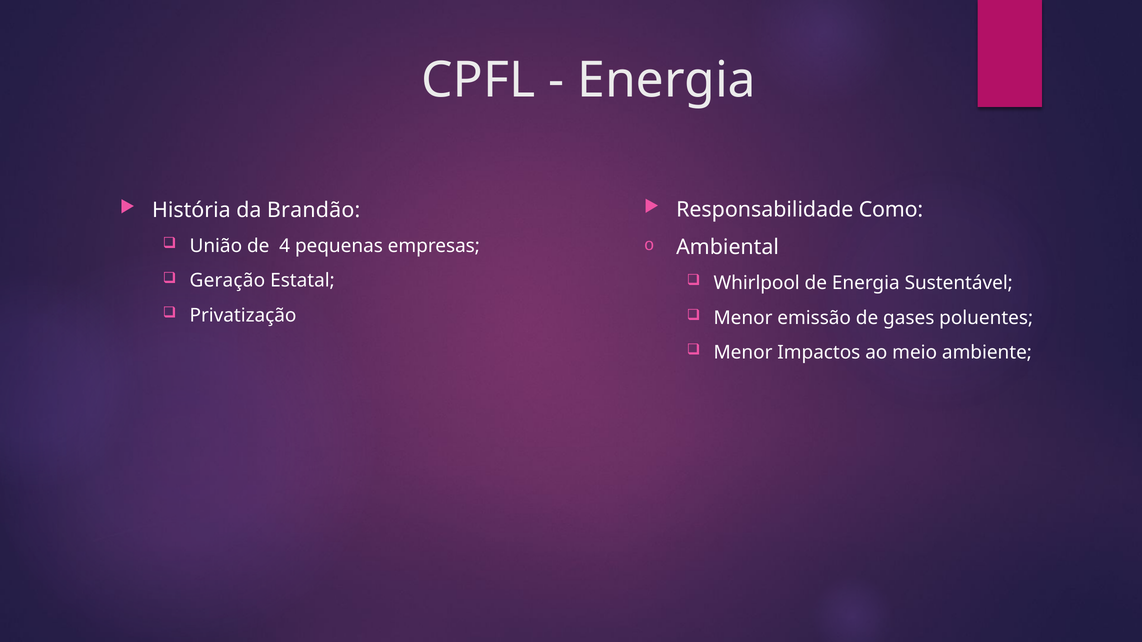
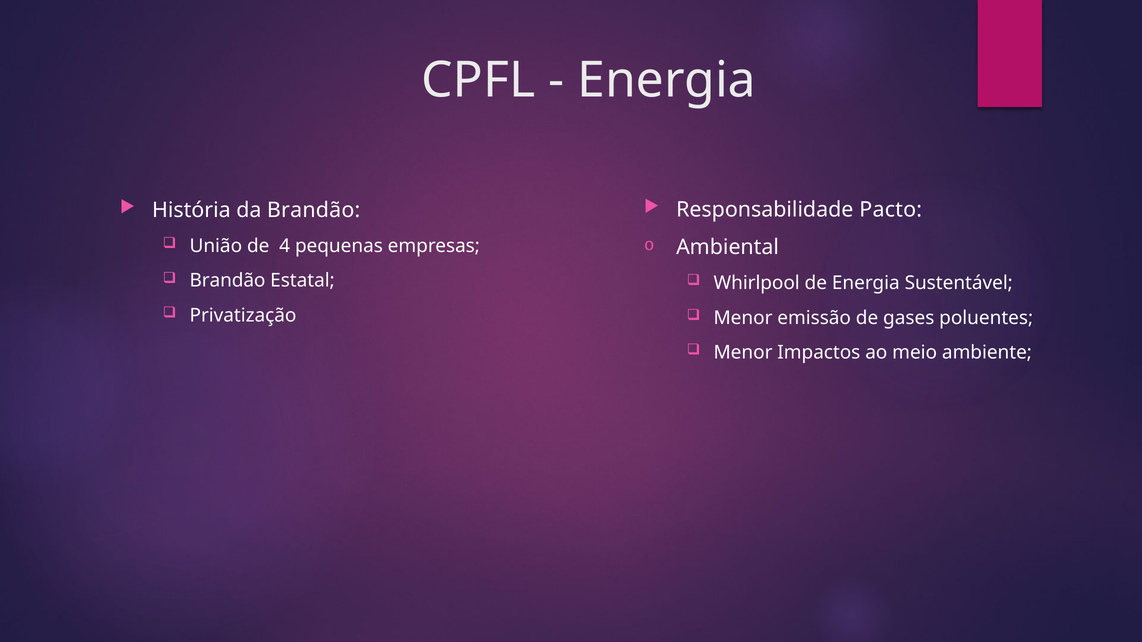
Como: Como -> Pacto
Geração at (227, 281): Geração -> Brandão
